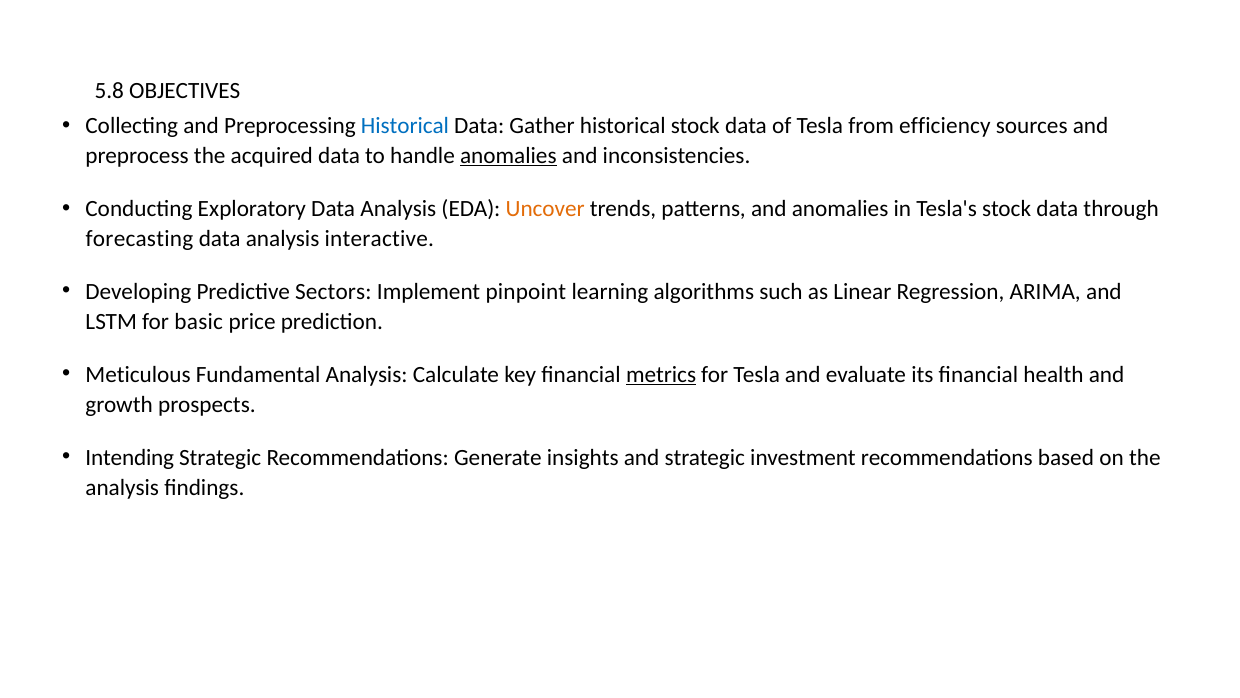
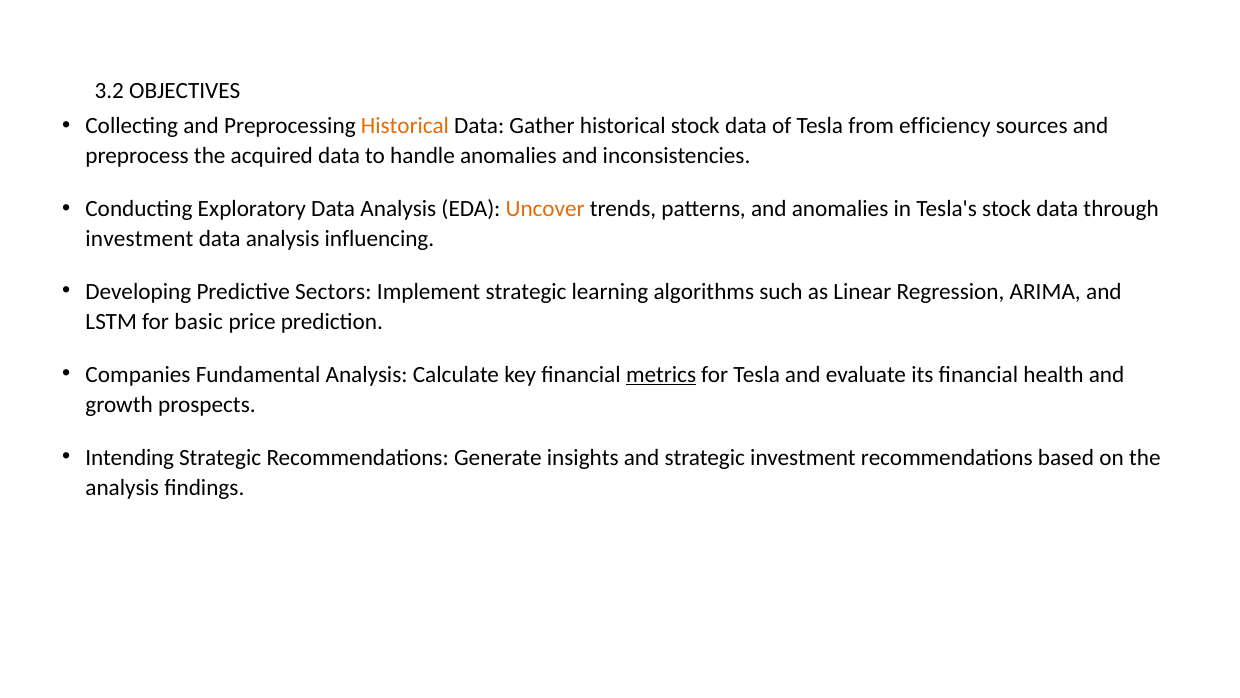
5.8: 5.8 -> 3.2
Historical at (405, 125) colour: blue -> orange
anomalies at (508, 155) underline: present -> none
forecasting at (139, 238): forecasting -> investment
interactive: interactive -> influencing
Implement pinpoint: pinpoint -> strategic
Meticulous: Meticulous -> Companies
